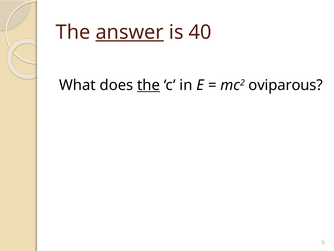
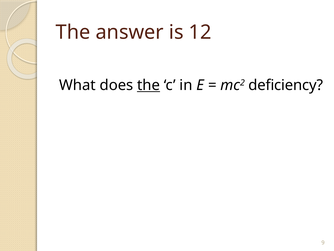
answer underline: present -> none
40: 40 -> 12
oviparous: oviparous -> deficiency
